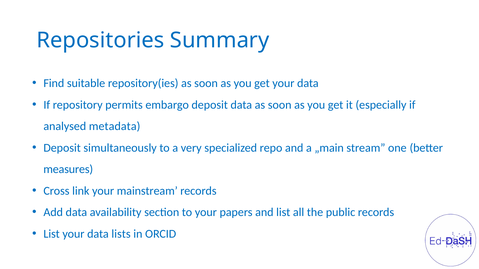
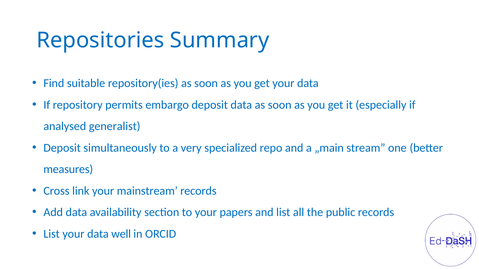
metadata: metadata -> generalist
lists: lists -> well
